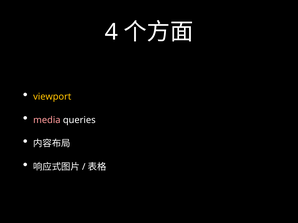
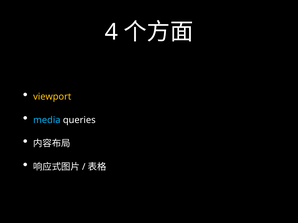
media colour: pink -> light blue
